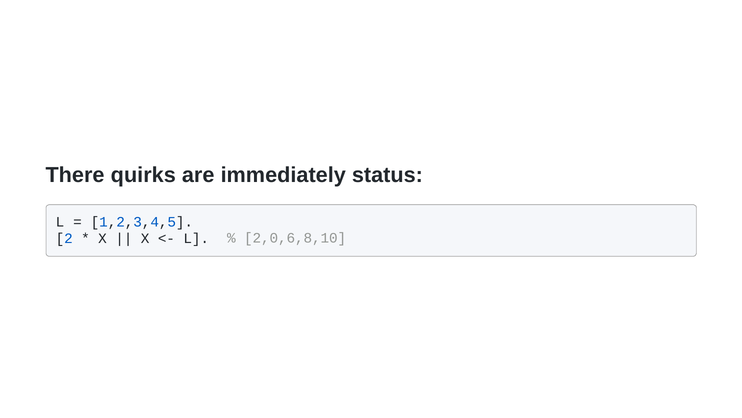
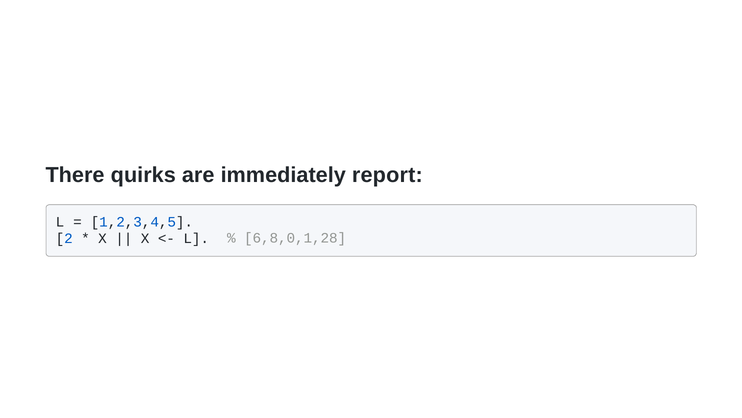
status: status -> report
2,0,6,8,10: 2,0,6,8,10 -> 6,8,0,1,28
